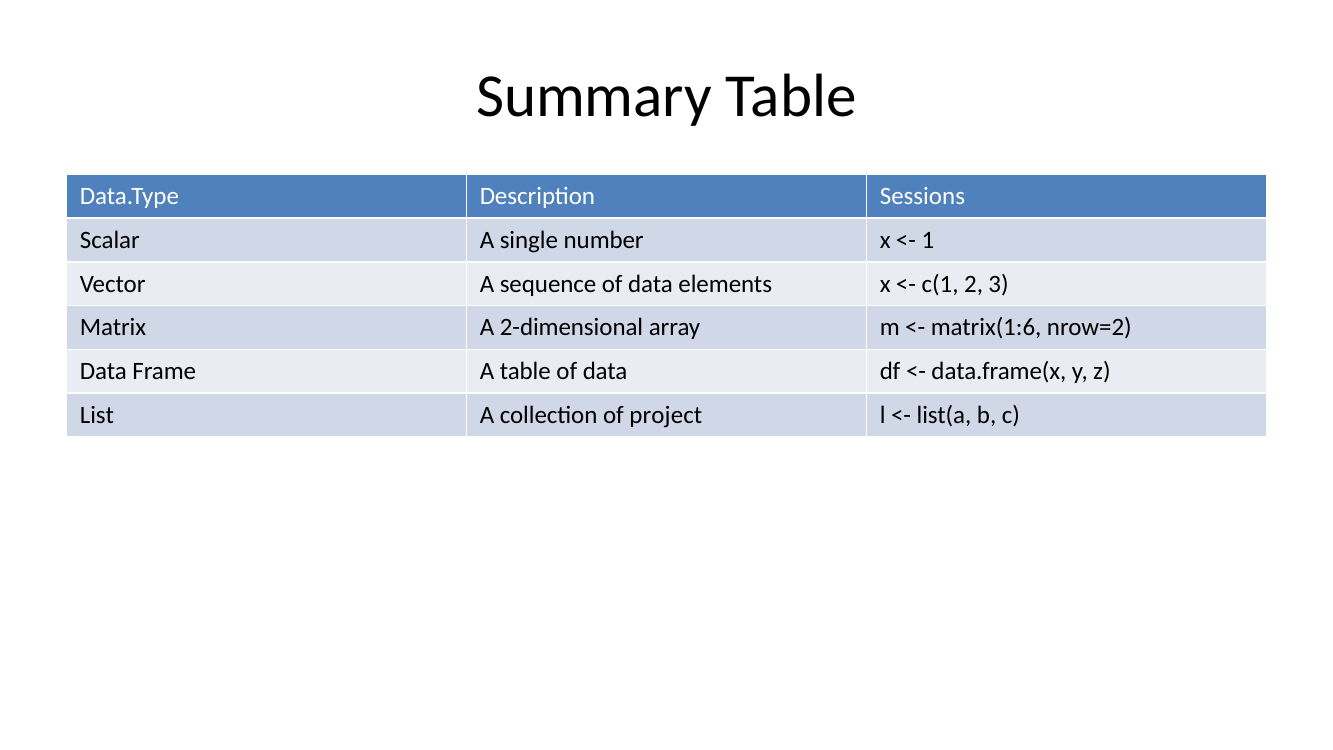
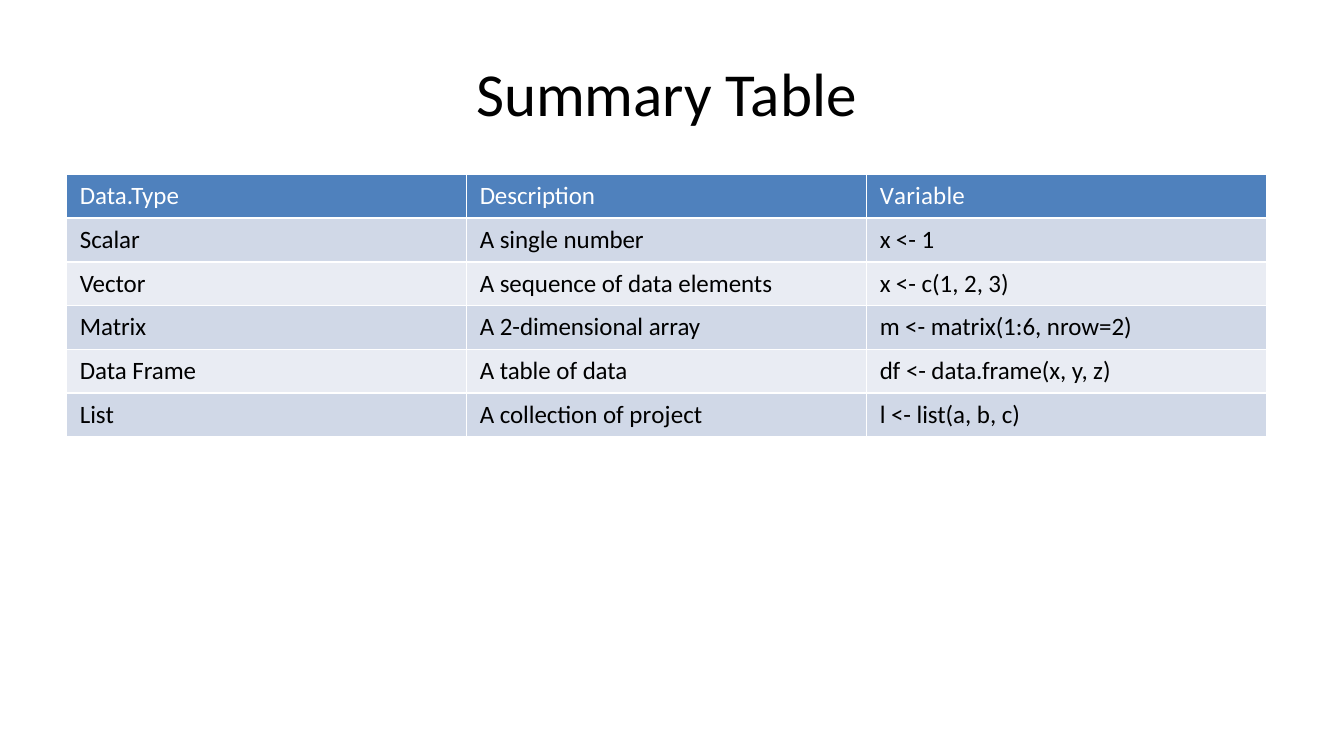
Sessions: Sessions -> Variable
